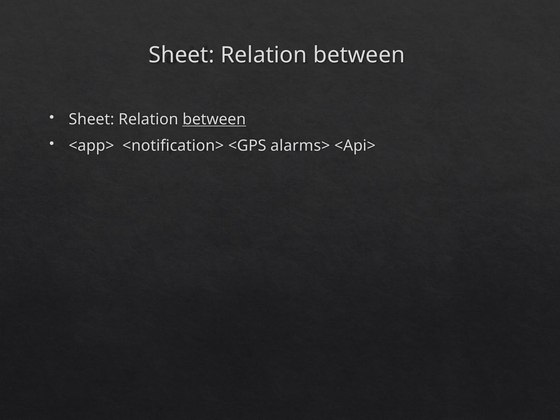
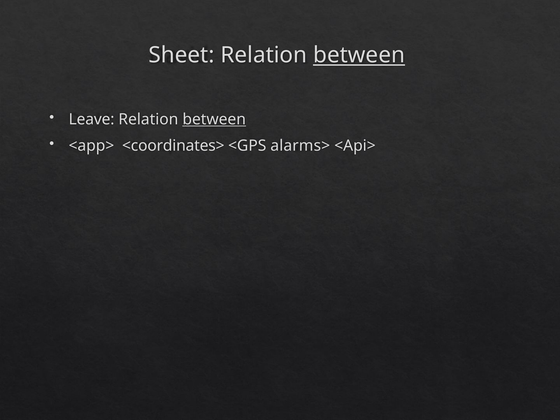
between at (359, 55) underline: none -> present
Sheet at (91, 119): Sheet -> Leave
<notification>: <notification> -> <coordinates>
